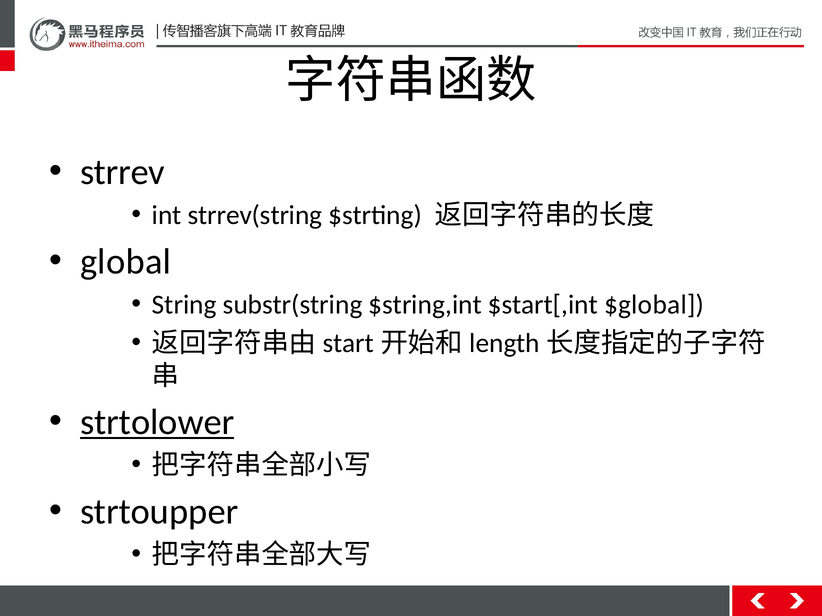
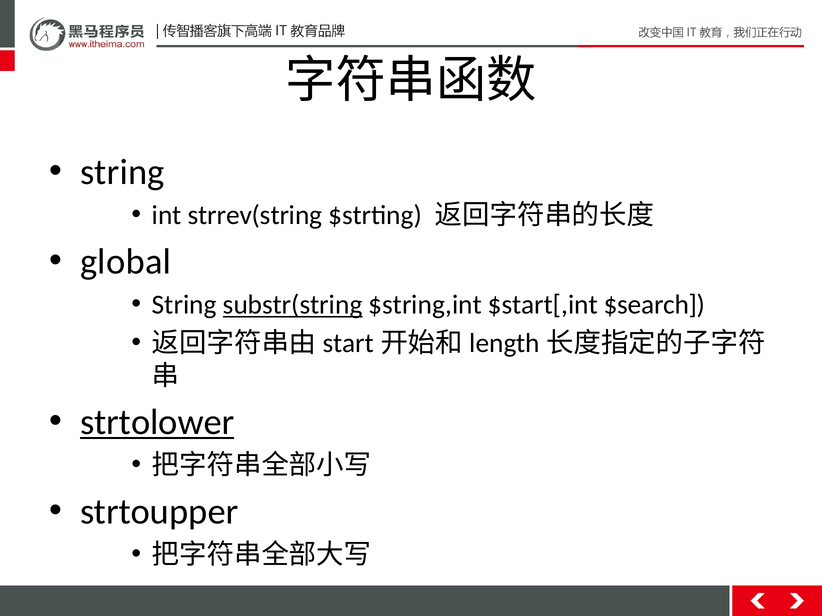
strrev at (122, 172): strrev -> string
substr(string underline: none -> present
$global: $global -> $search
